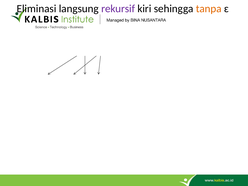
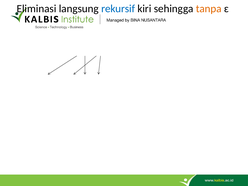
rekursif colour: purple -> blue
